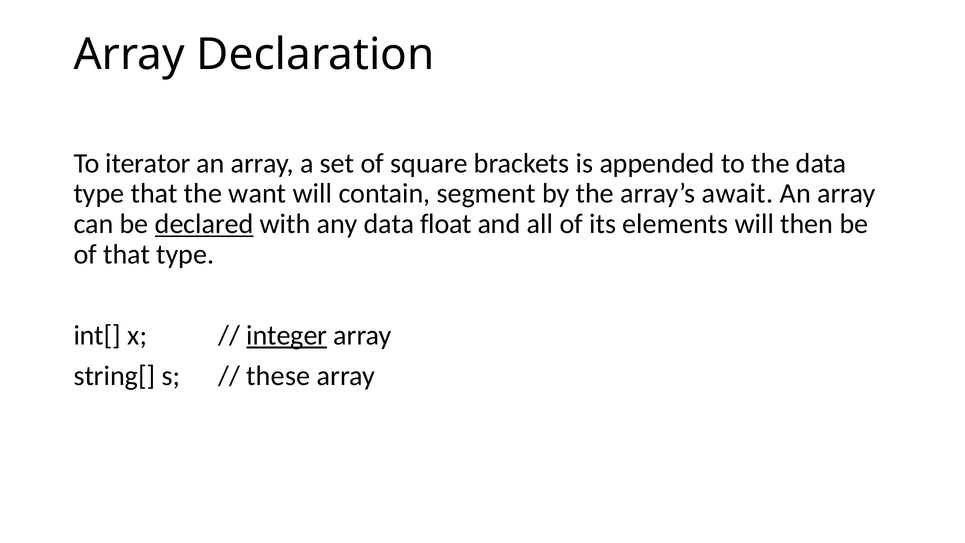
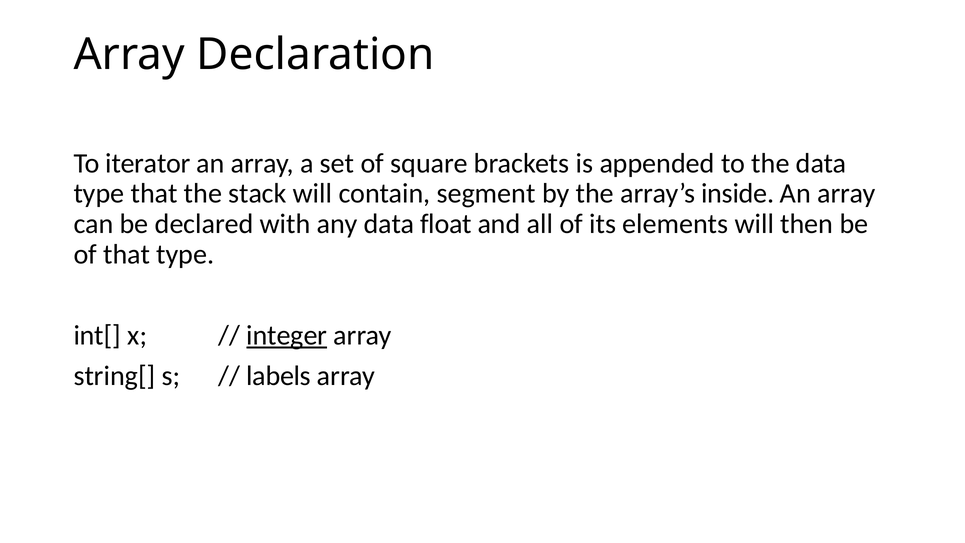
want: want -> stack
await: await -> inside
declared underline: present -> none
these: these -> labels
